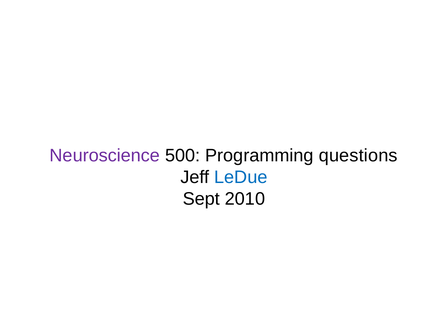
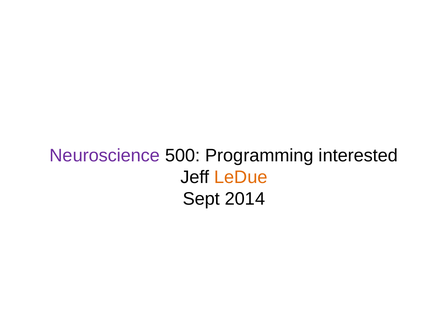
questions: questions -> interested
LeDue colour: blue -> orange
2010: 2010 -> 2014
